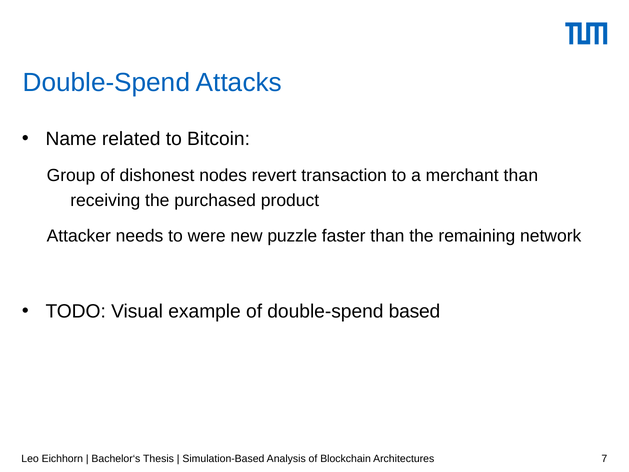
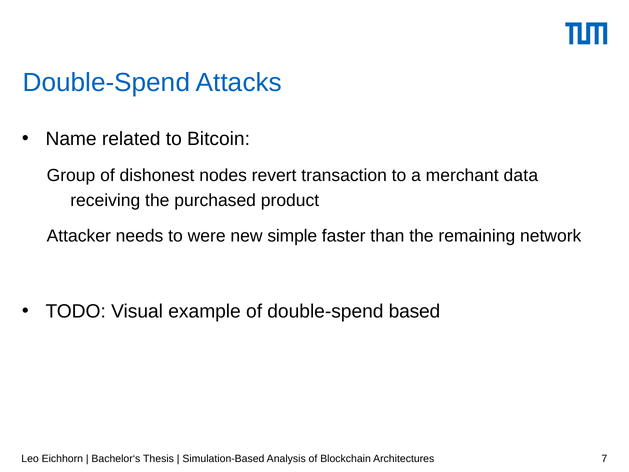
merchant than: than -> data
puzzle: puzzle -> simple
